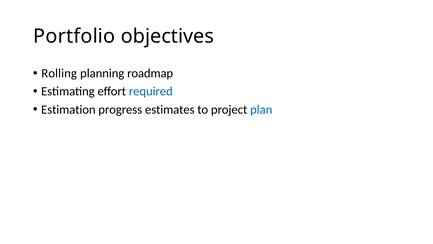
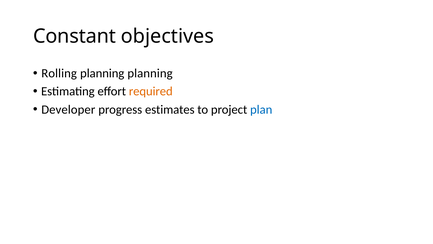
Portfolio: Portfolio -> Constant
planning roadmap: roadmap -> planning
required colour: blue -> orange
Estimation: Estimation -> Developer
